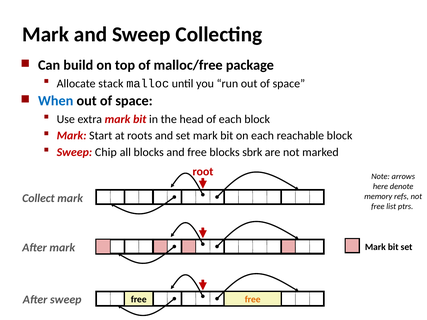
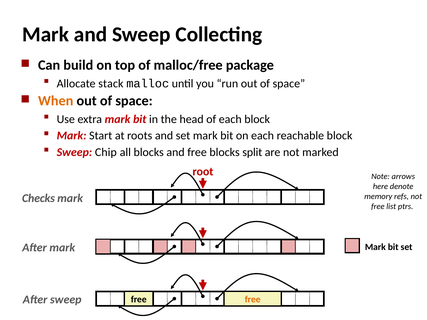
When colour: blue -> orange
sbrk: sbrk -> split
Collect: Collect -> Checks
